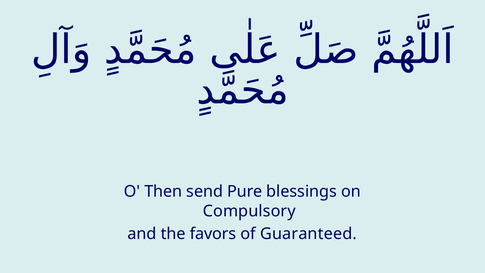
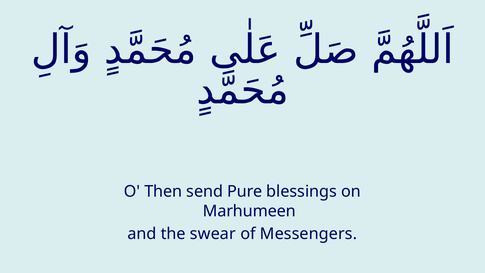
Compulsory: Compulsory -> Marhumeen
favors: favors -> swear
Guaranteed: Guaranteed -> Messengers
